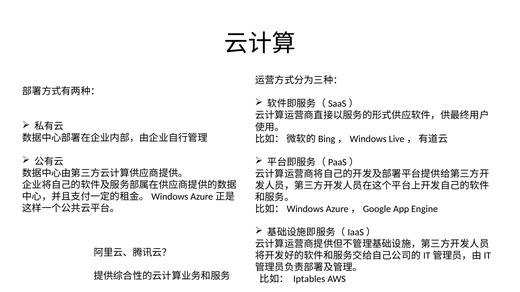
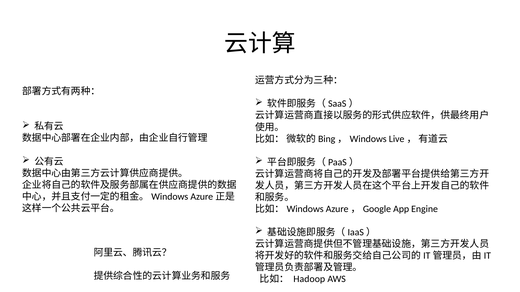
Iptables: Iptables -> Hadoop
